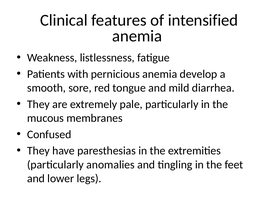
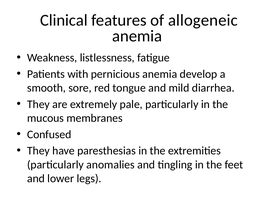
intensified: intensified -> allogeneic
